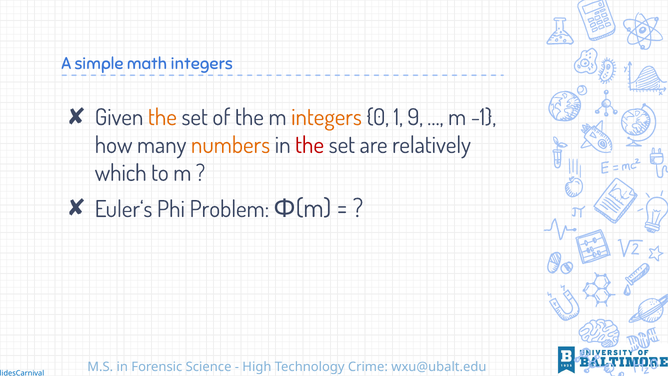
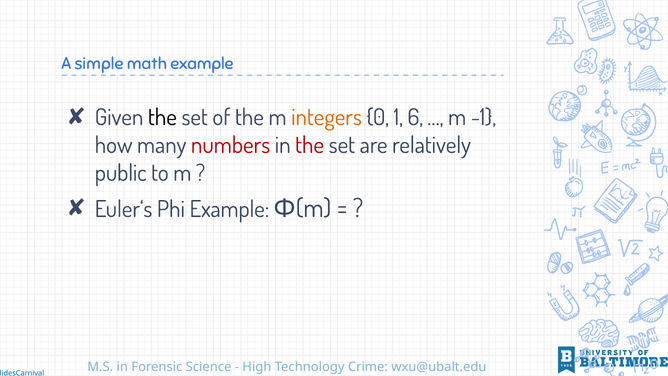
math integers: integers -> example
the at (162, 117) colour: orange -> black
9: 9 -> 6
numbers colour: orange -> red
which: which -> public
Phi Problem: Problem -> Example
